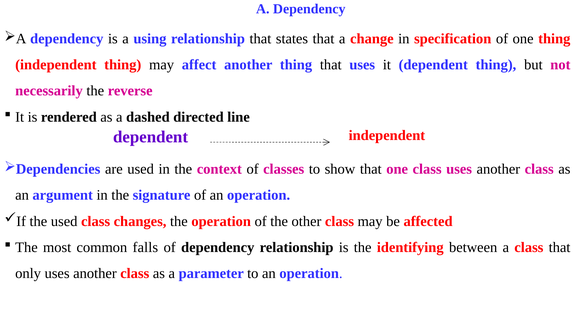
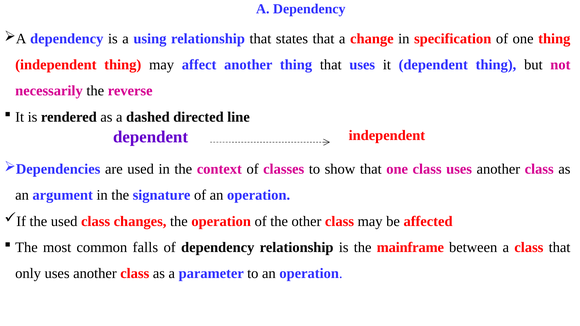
identifying: identifying -> mainframe
